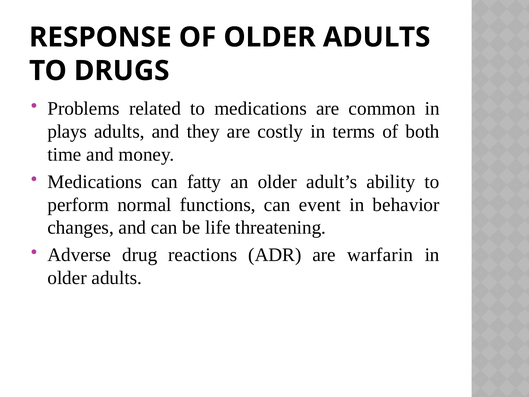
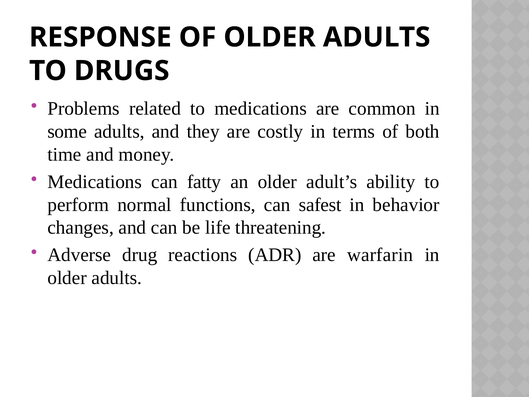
plays: plays -> some
event: event -> safest
